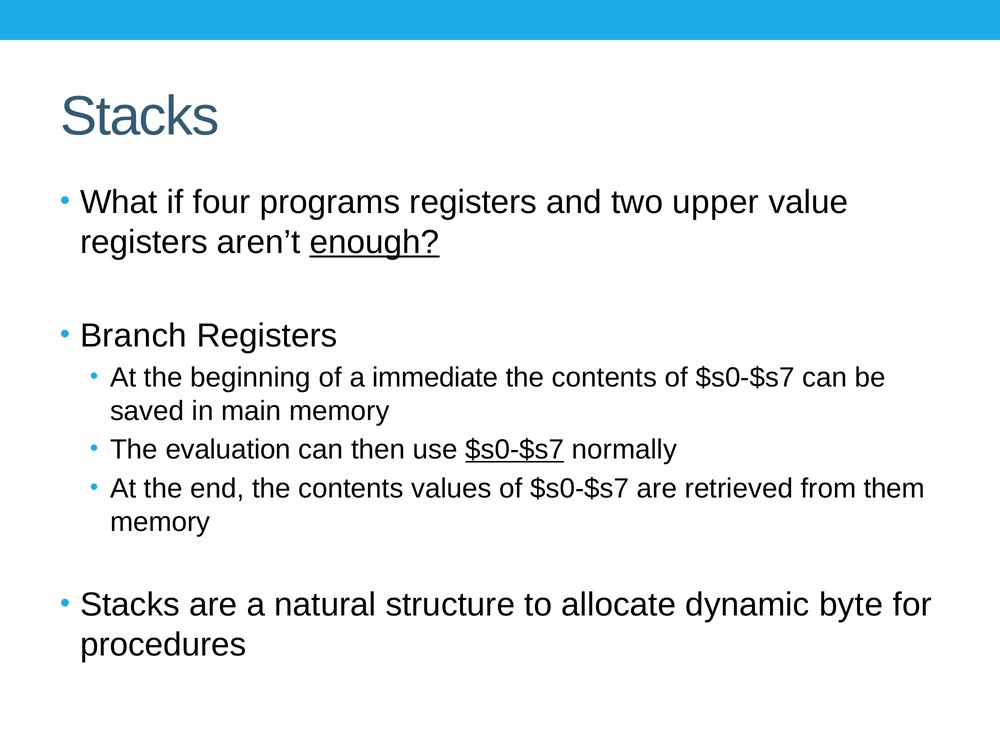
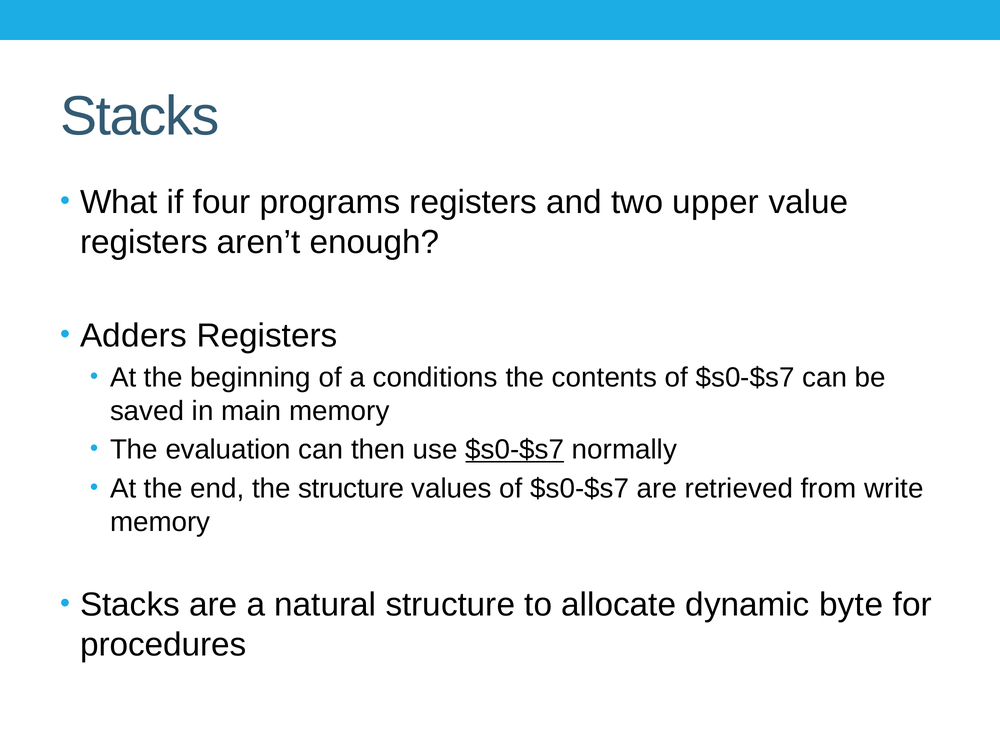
enough underline: present -> none
Branch: Branch -> Adders
immediate: immediate -> conditions
end the contents: contents -> structure
them: them -> write
